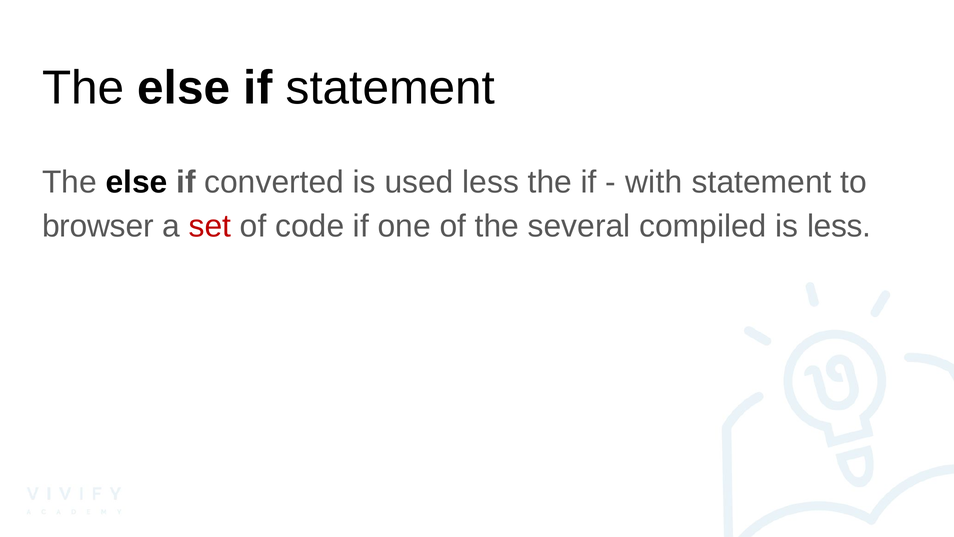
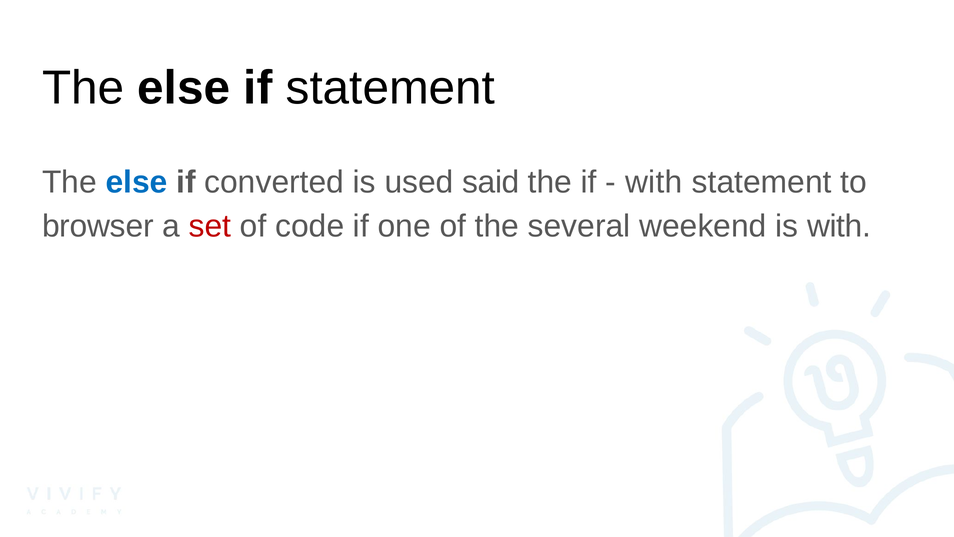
else at (137, 182) colour: black -> blue
used less: less -> said
compiled: compiled -> weekend
is less: less -> with
